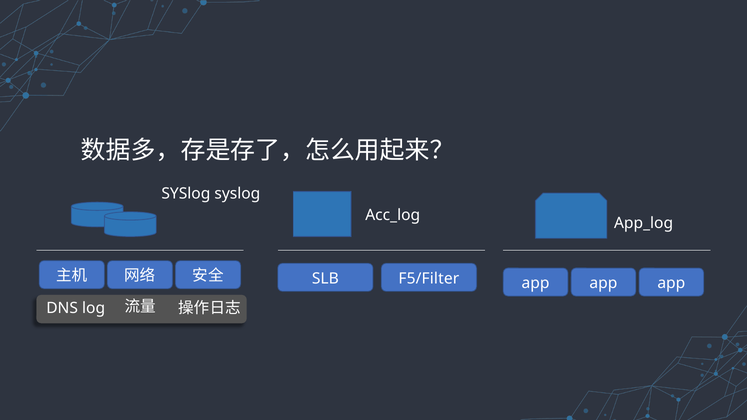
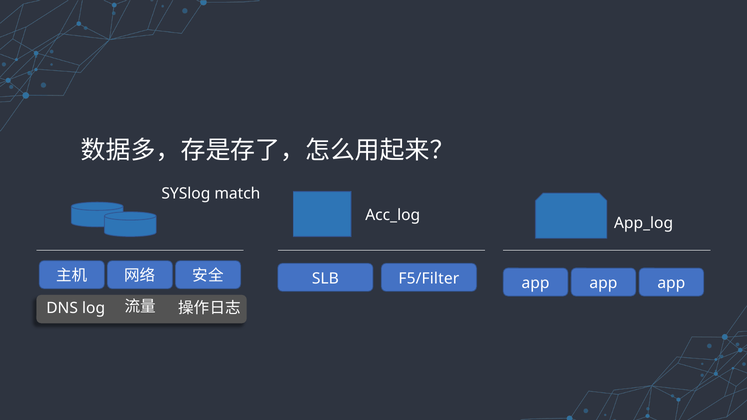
SYSlog syslog: syslog -> match
